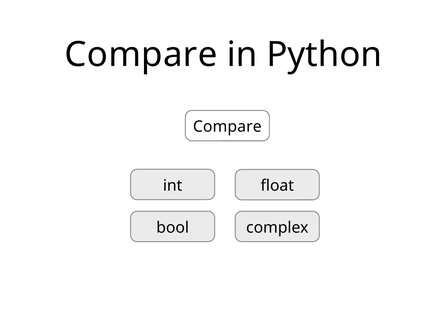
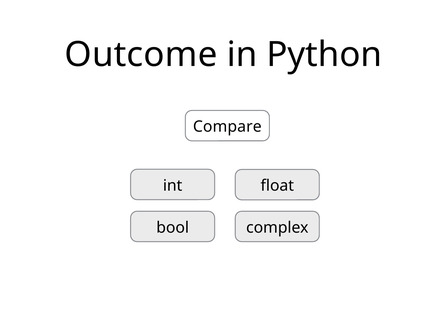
Compare at (141, 55): Compare -> Outcome
